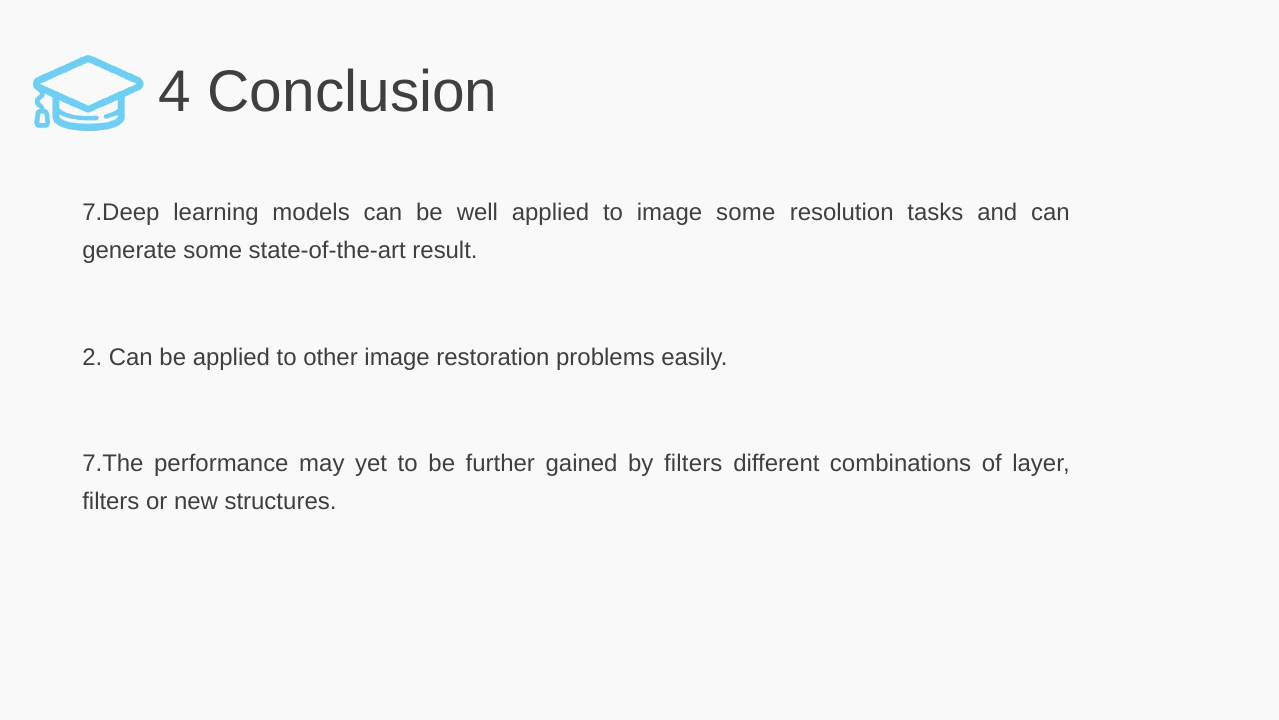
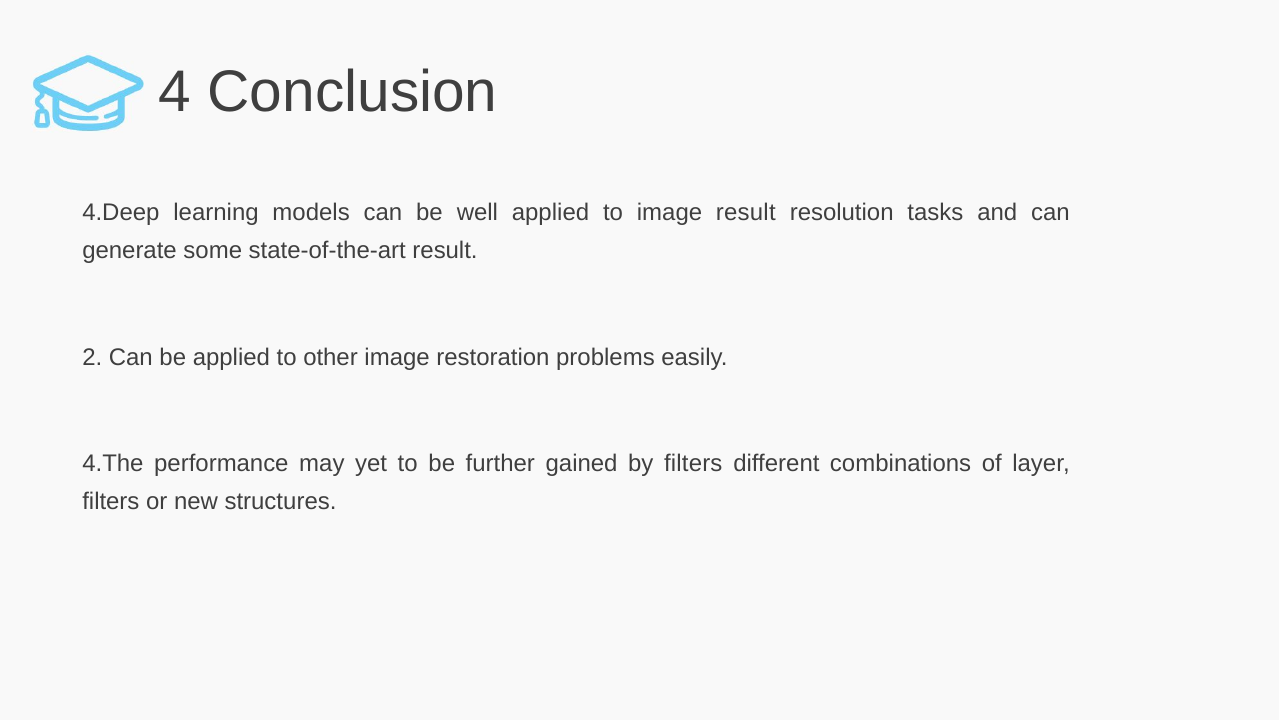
7.Deep: 7.Deep -> 4.Deep
image some: some -> result
7.The: 7.The -> 4.The
